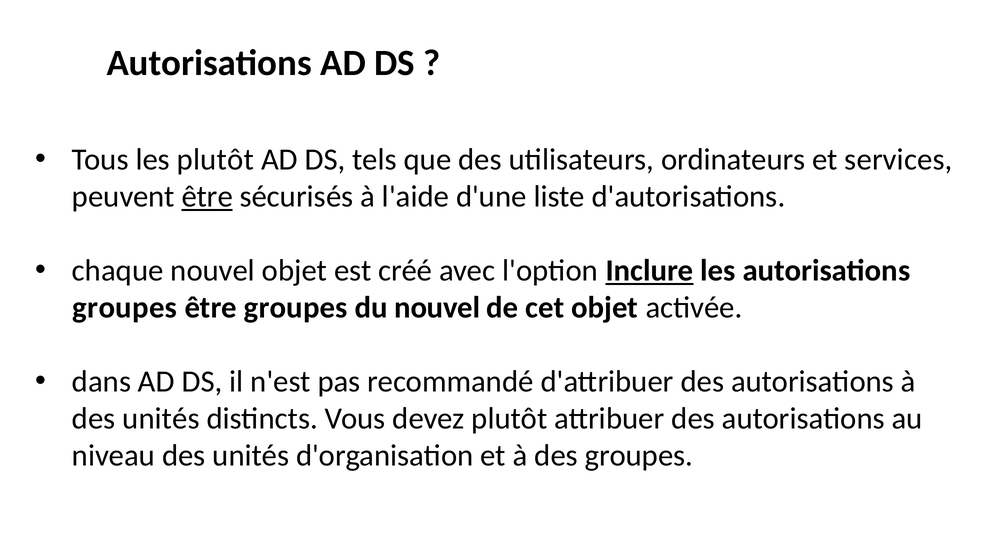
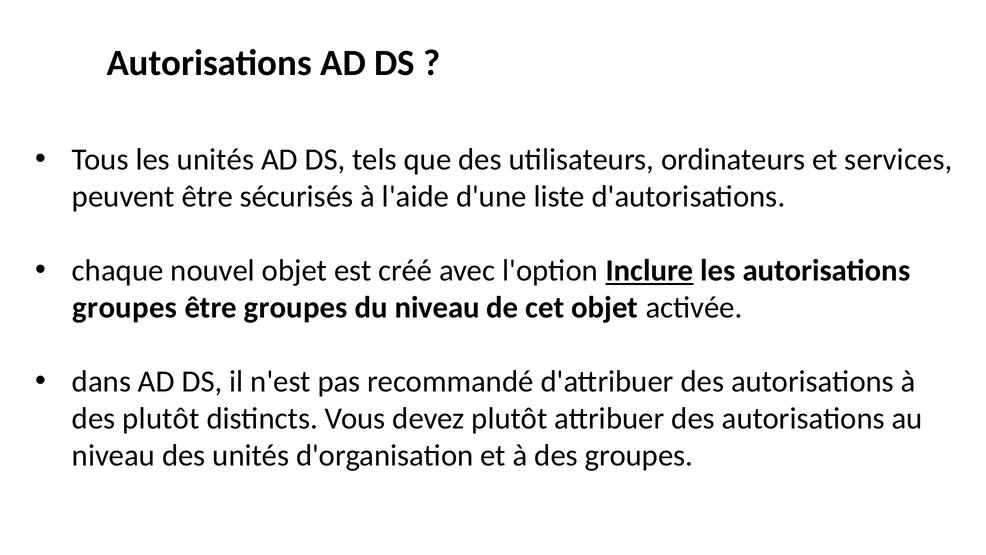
les plutôt: plutôt -> unités
être at (207, 196) underline: present -> none
du nouvel: nouvel -> niveau
unités at (161, 418): unités -> plutôt
